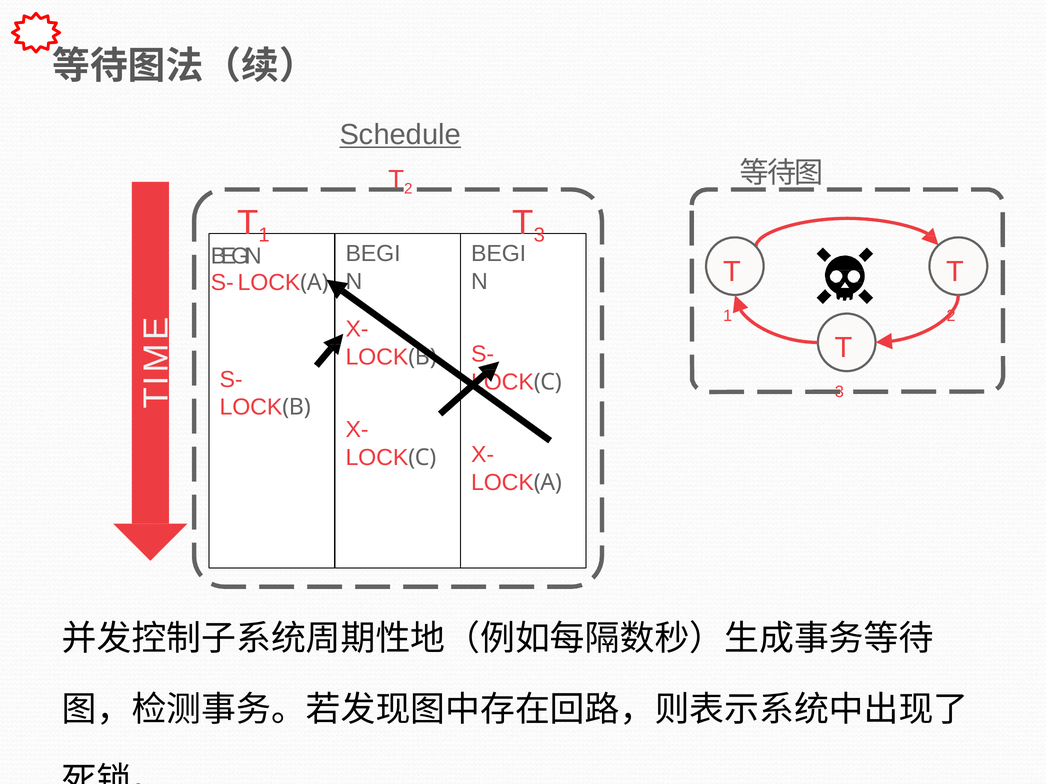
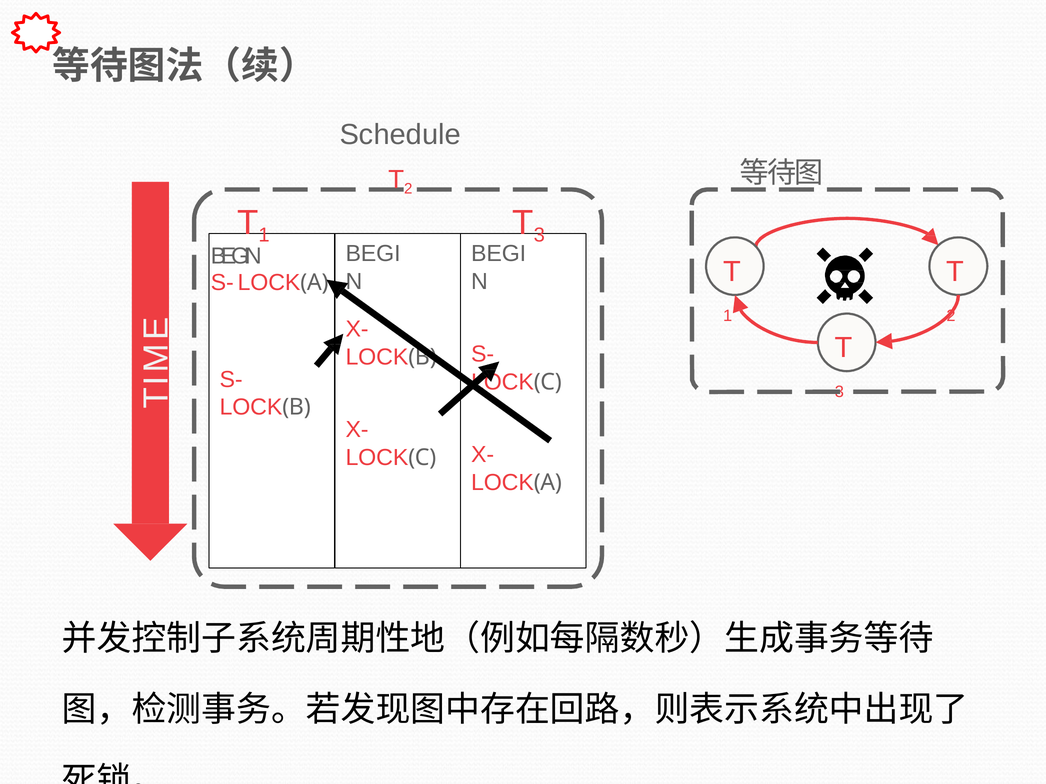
Schedule underline: present -> none
